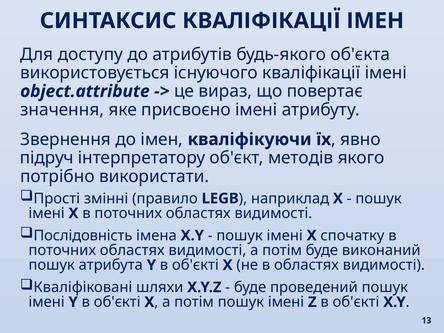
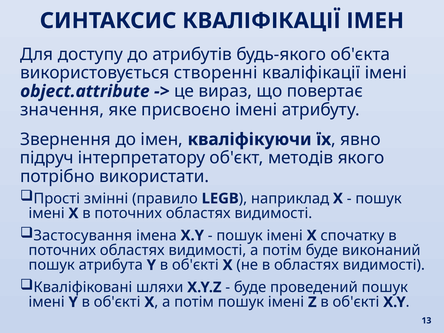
існуючого: існуючого -> створенні
Послідовність: Послідовність -> Застосування
